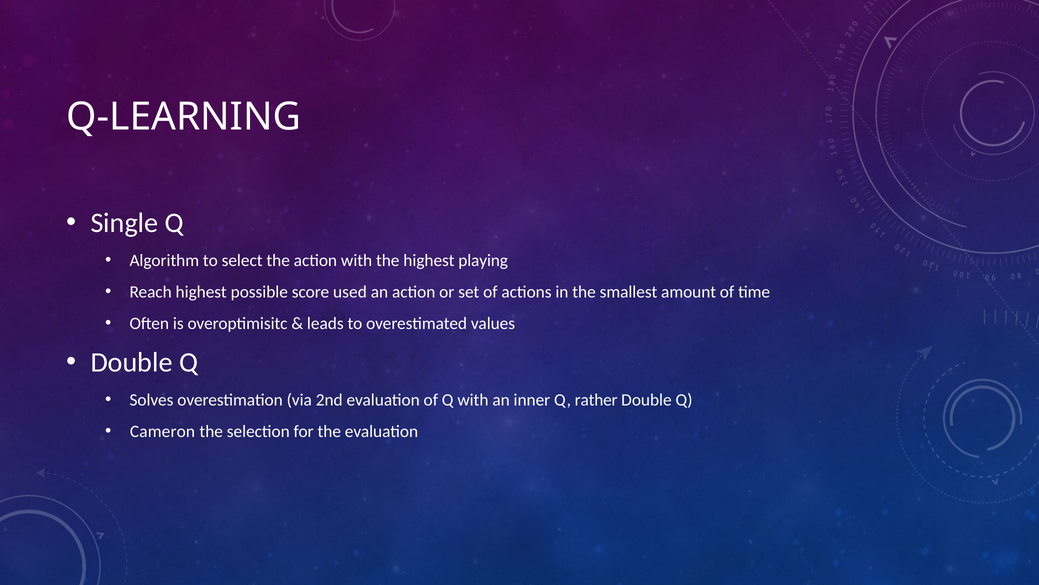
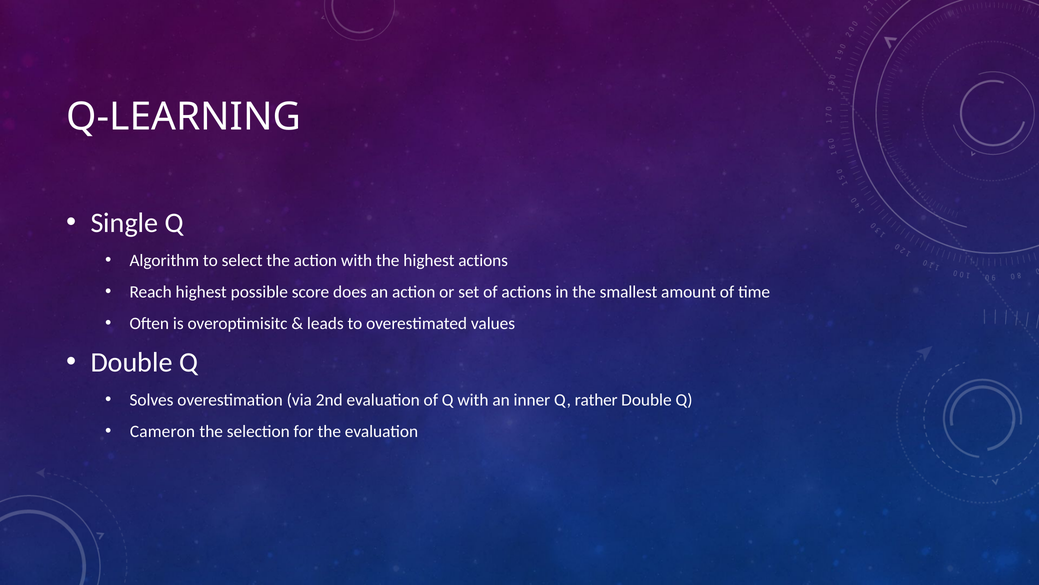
highest playing: playing -> actions
used: used -> does
